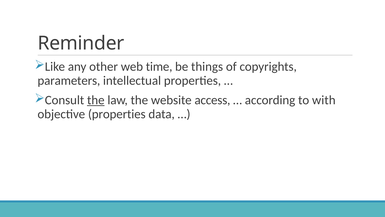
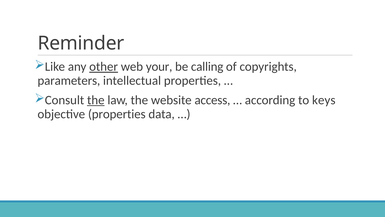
other underline: none -> present
time: time -> your
things: things -> calling
with: with -> keys
